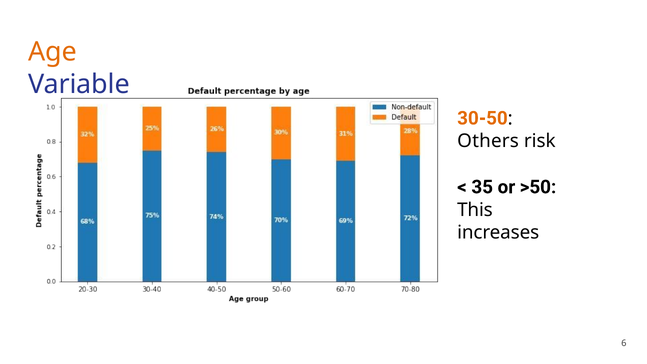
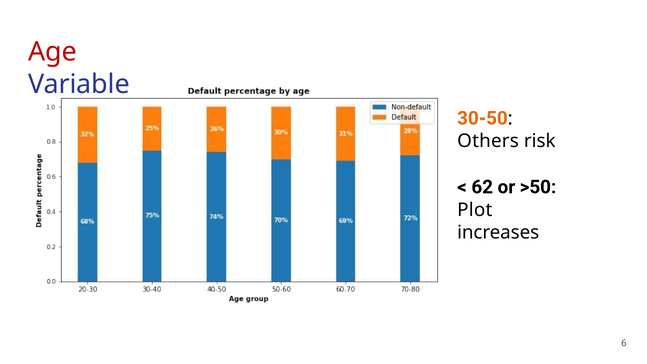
Age colour: orange -> red
35: 35 -> 62
This: This -> Plot
